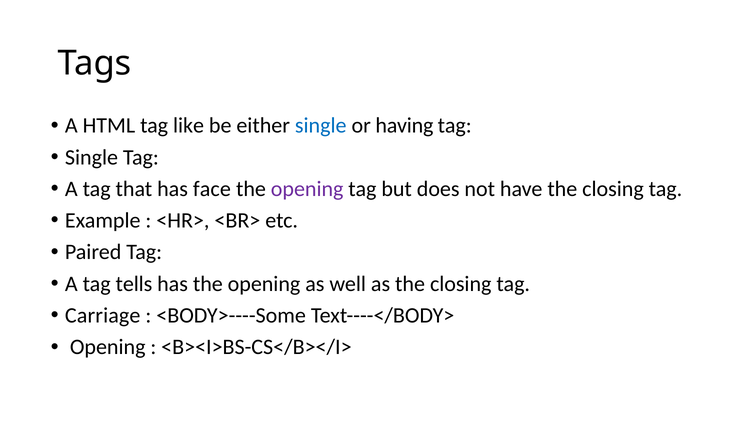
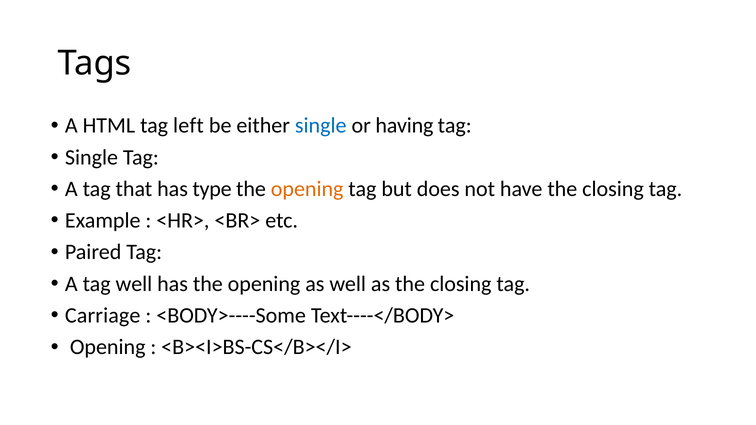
like: like -> left
face: face -> type
opening at (307, 189) colour: purple -> orange
tag tells: tells -> well
